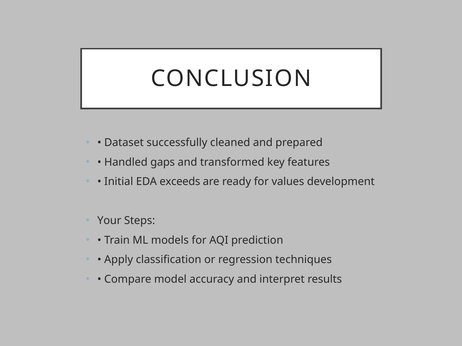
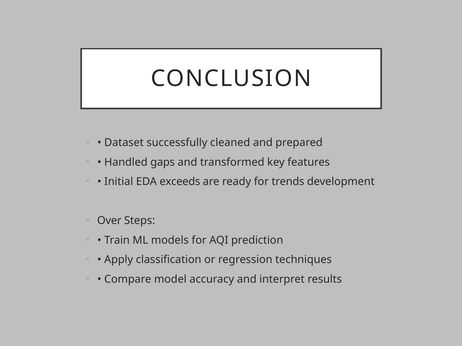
values: values -> trends
Your: Your -> Over
